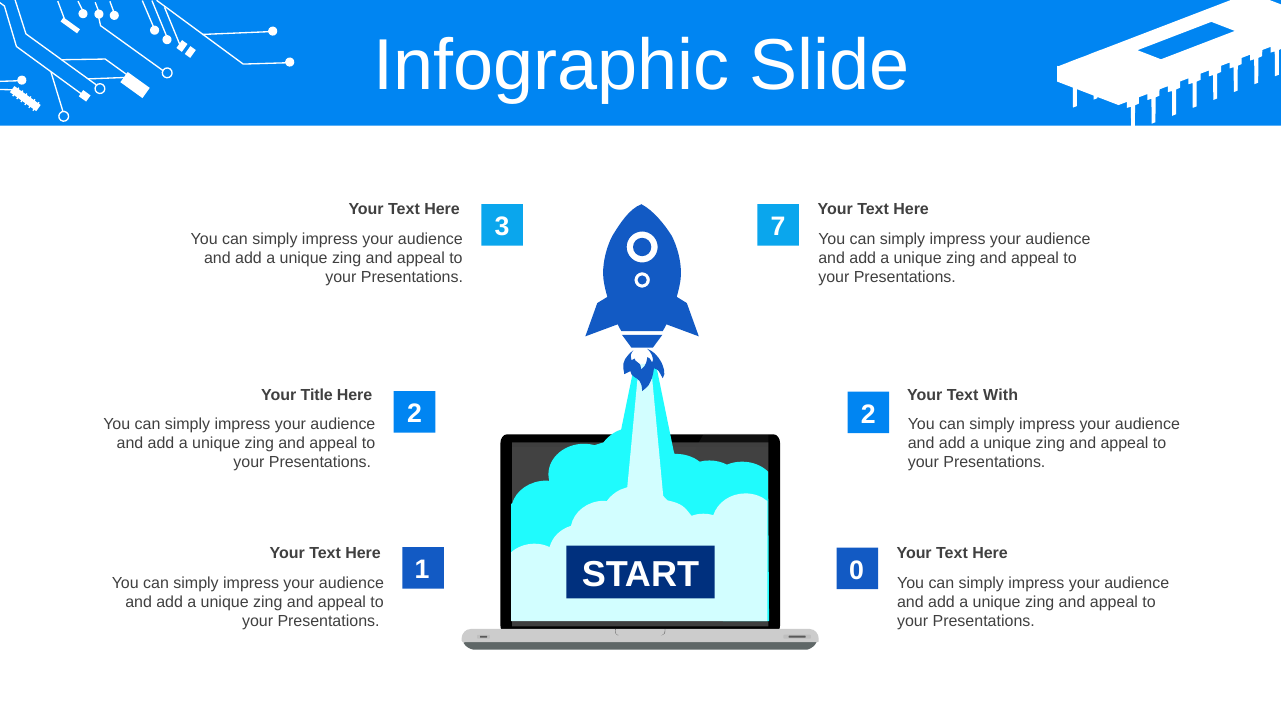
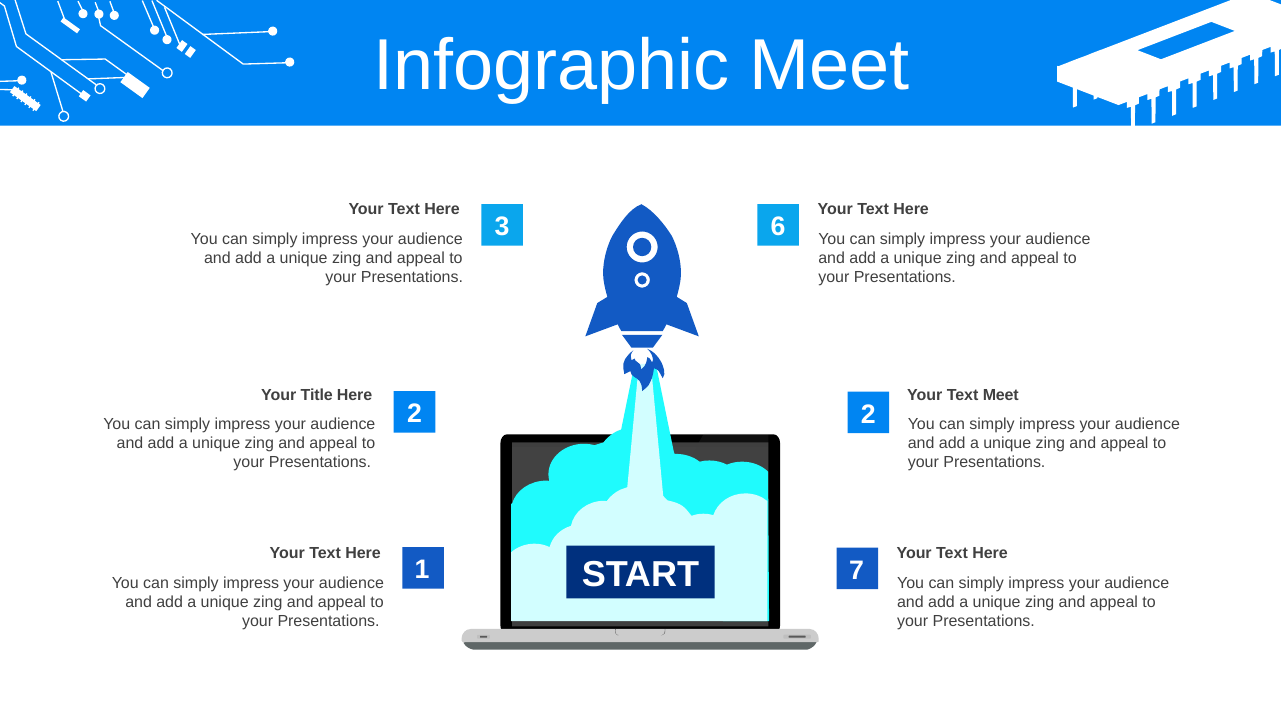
Infographic Slide: Slide -> Meet
7: 7 -> 6
Text With: With -> Meet
0: 0 -> 7
